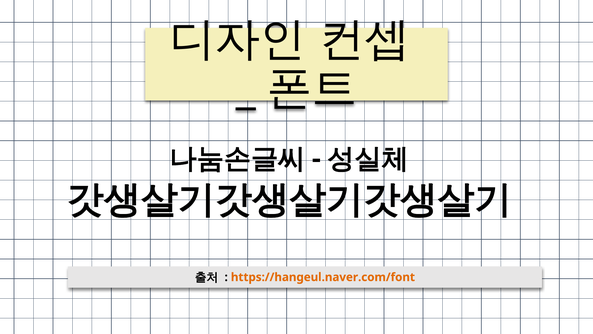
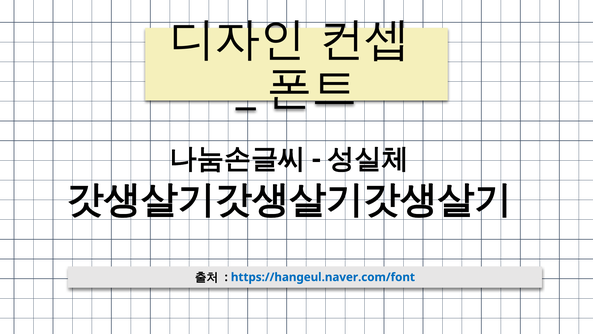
https://hangeul.naver.com/font colour: orange -> blue
